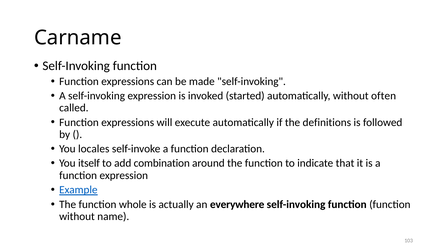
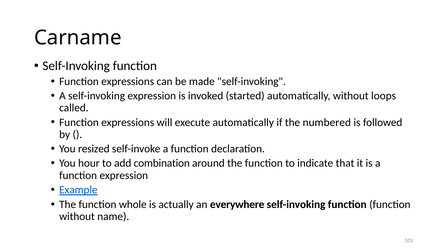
often: often -> loops
definitions: definitions -> numbered
locales: locales -> resized
itself: itself -> hour
